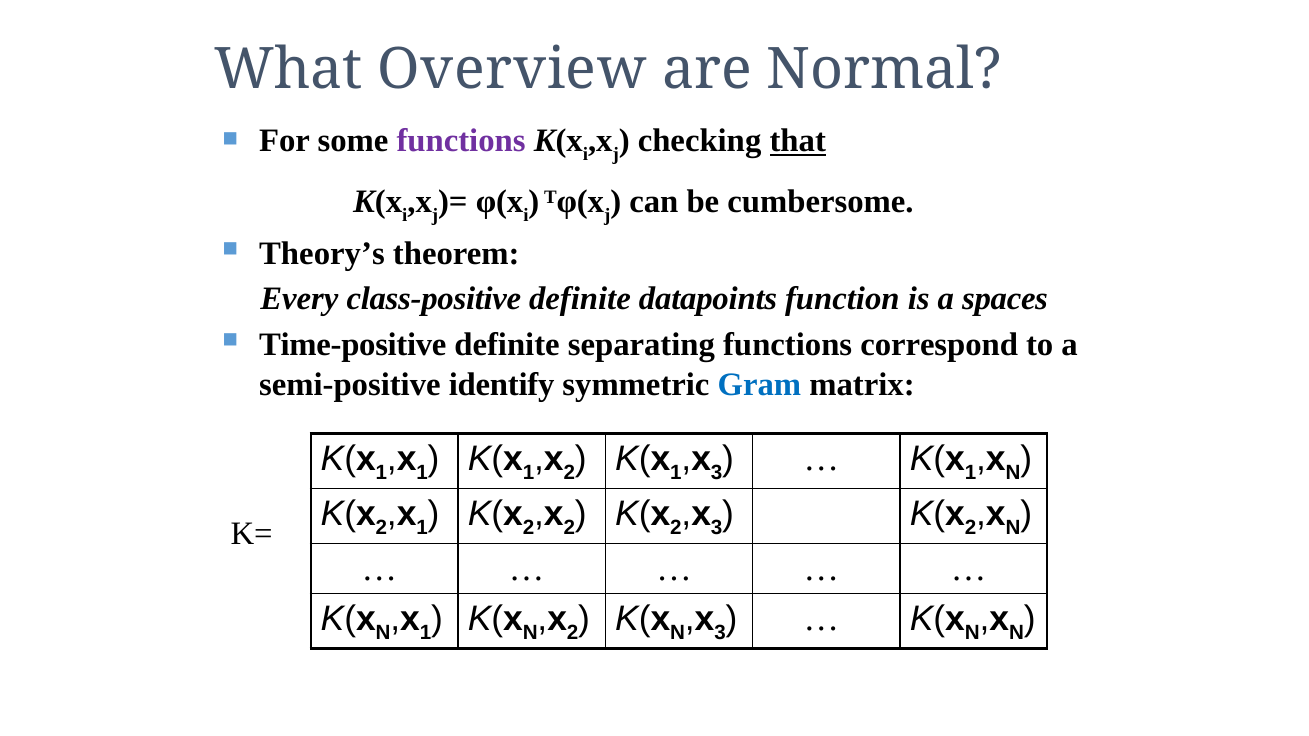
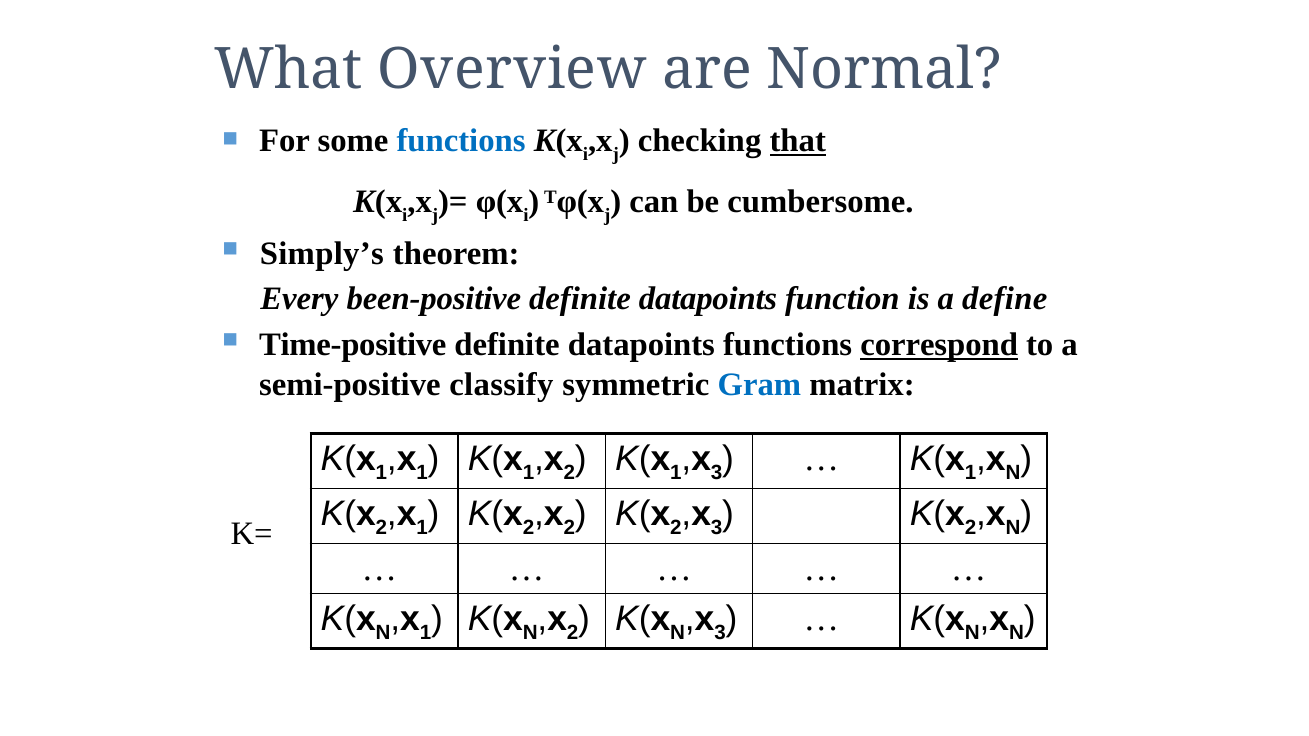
functions at (461, 141) colour: purple -> blue
Theory’s: Theory’s -> Simply’s
class-positive: class-positive -> been-positive
spaces: spaces -> define
separating at (641, 345): separating -> datapoints
correspond underline: none -> present
identify: identify -> classify
